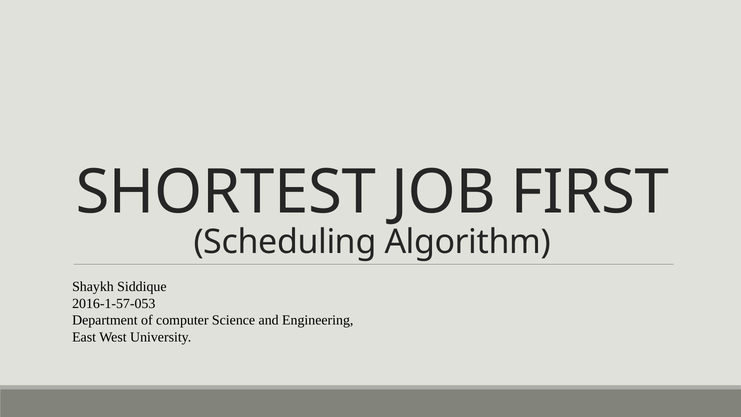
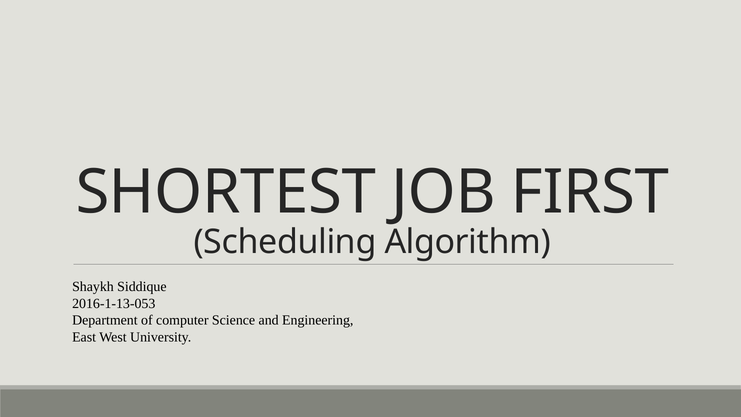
2016-1-57-053: 2016-1-57-053 -> 2016-1-13-053
